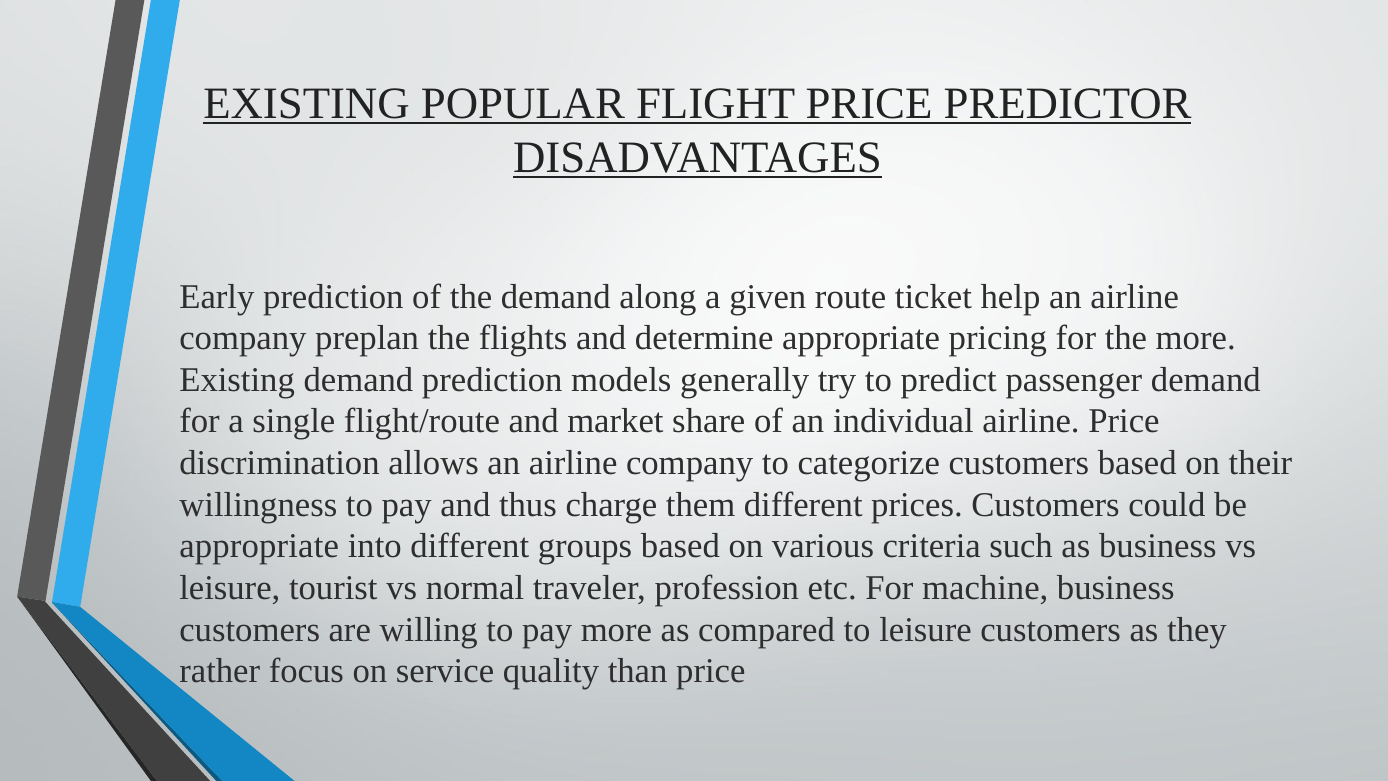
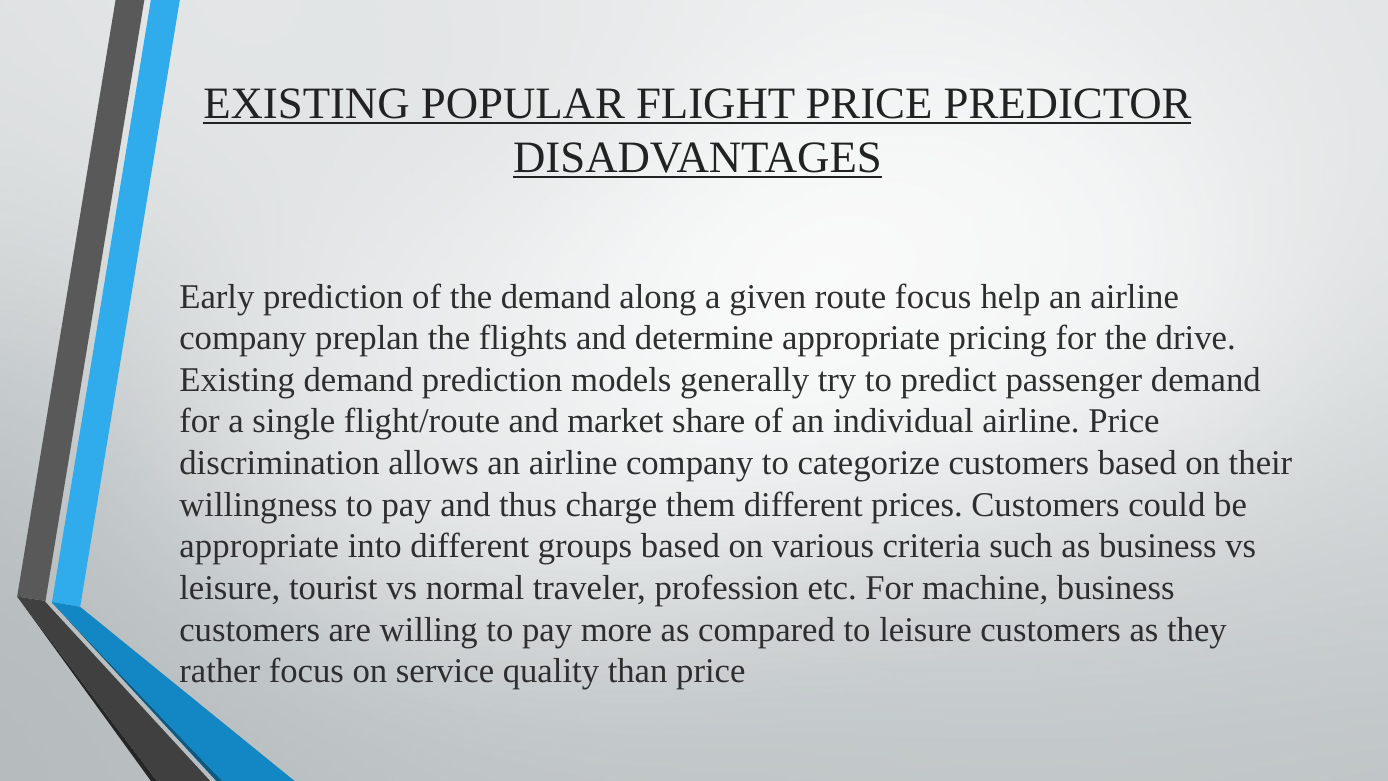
route ticket: ticket -> focus
the more: more -> drive
